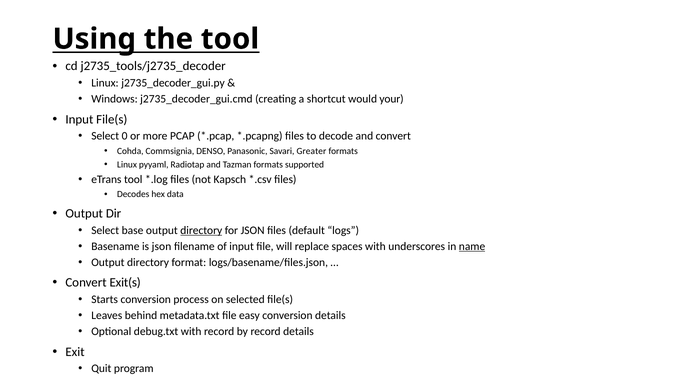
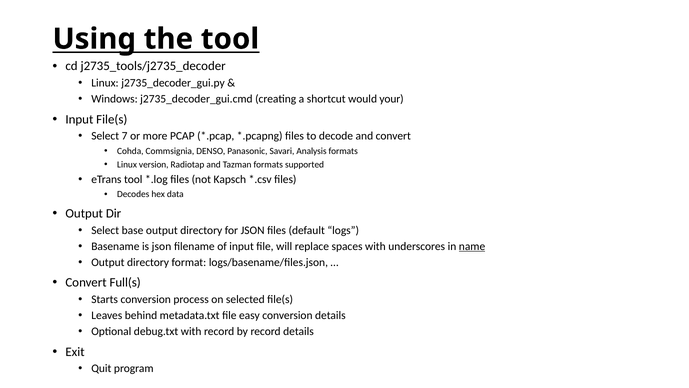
0: 0 -> 7
Greater: Greater -> Analysis
pyyaml: pyyaml -> version
directory at (201, 230) underline: present -> none
Exit(s: Exit(s -> Full(s
